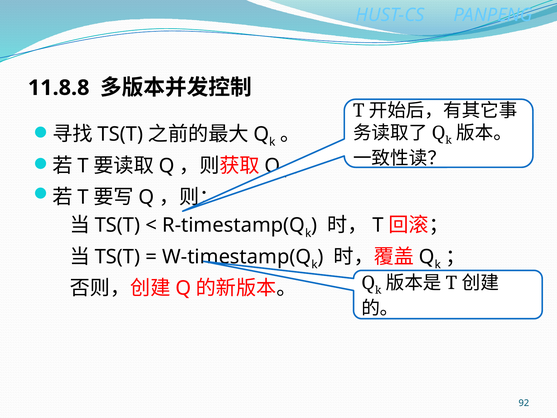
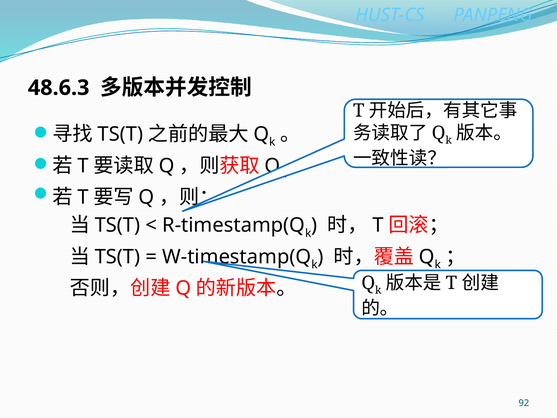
11.8.8: 11.8.8 -> 48.6.3
